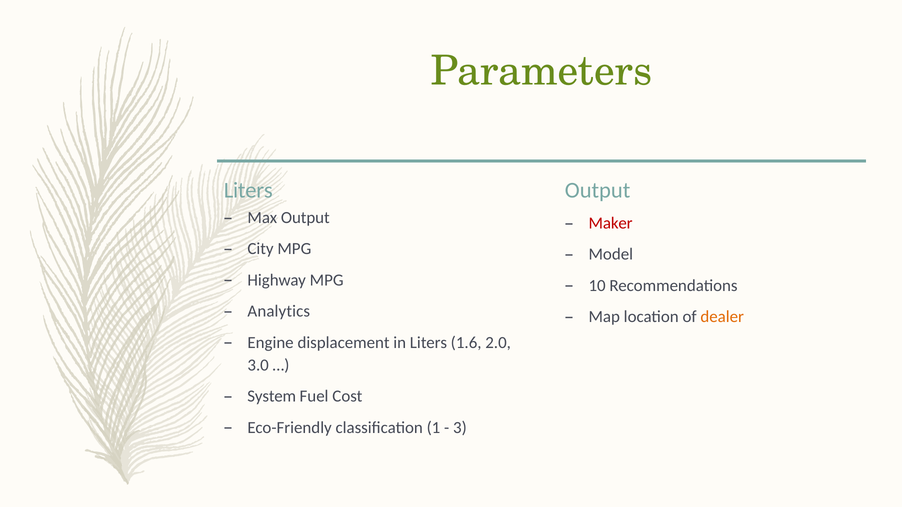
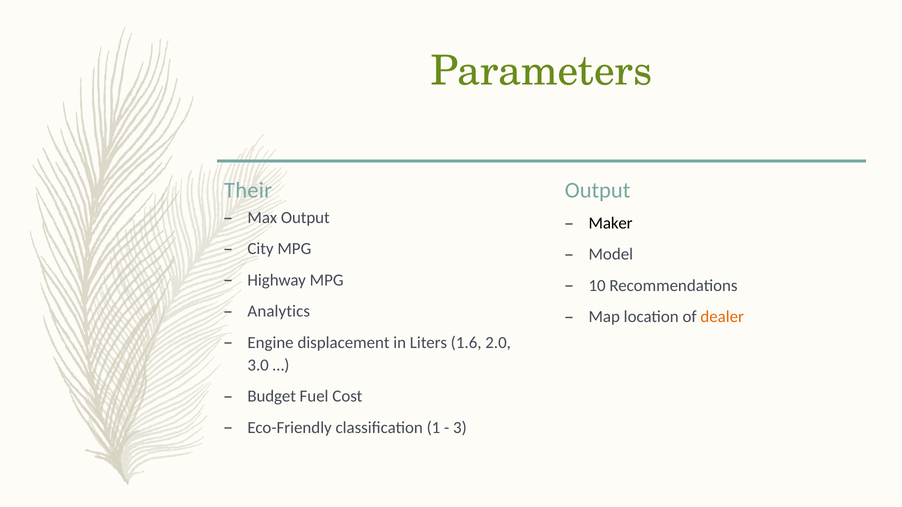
Liters at (248, 190): Liters -> Their
Maker colour: red -> black
System: System -> Budget
